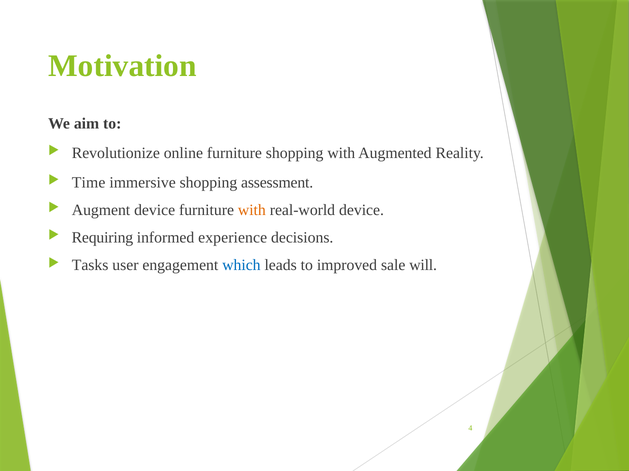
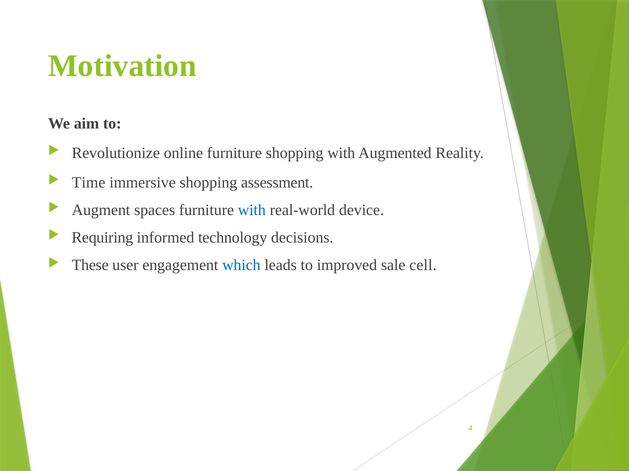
Augment device: device -> spaces
with at (252, 210) colour: orange -> blue
experience: experience -> technology
Tasks: Tasks -> These
will: will -> cell
